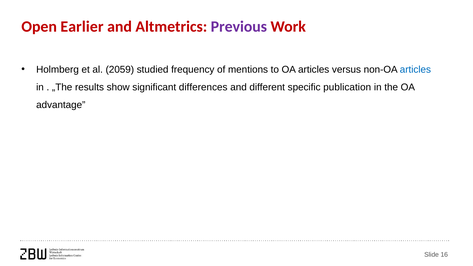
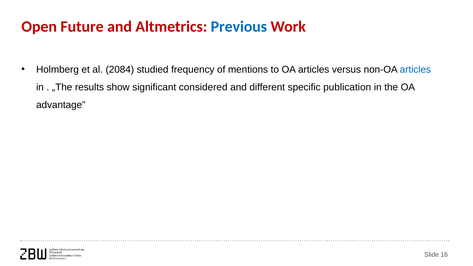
Earlier: Earlier -> Future
Previous colour: purple -> blue
2059: 2059 -> 2084
differences: differences -> considered
